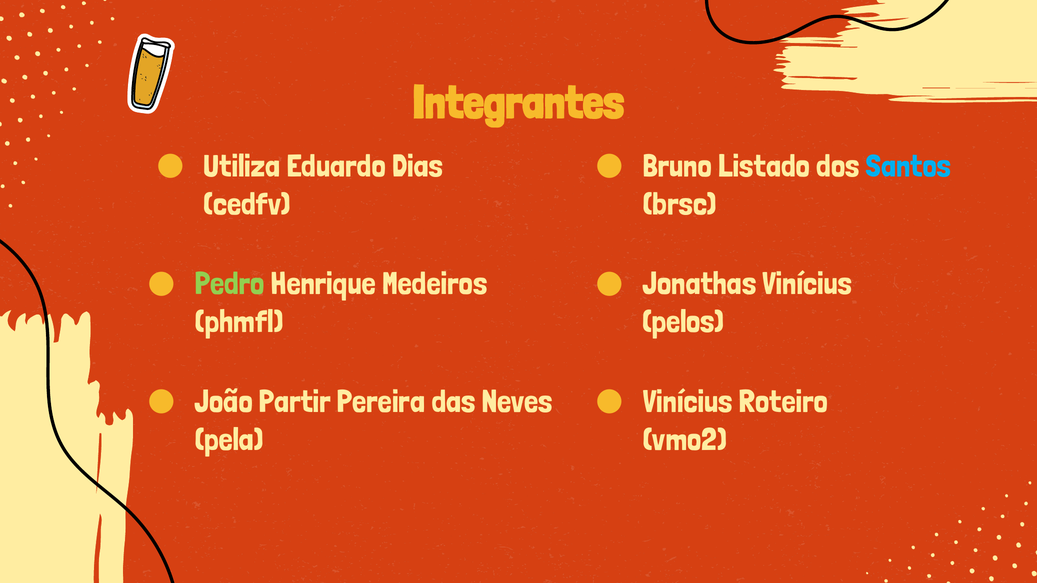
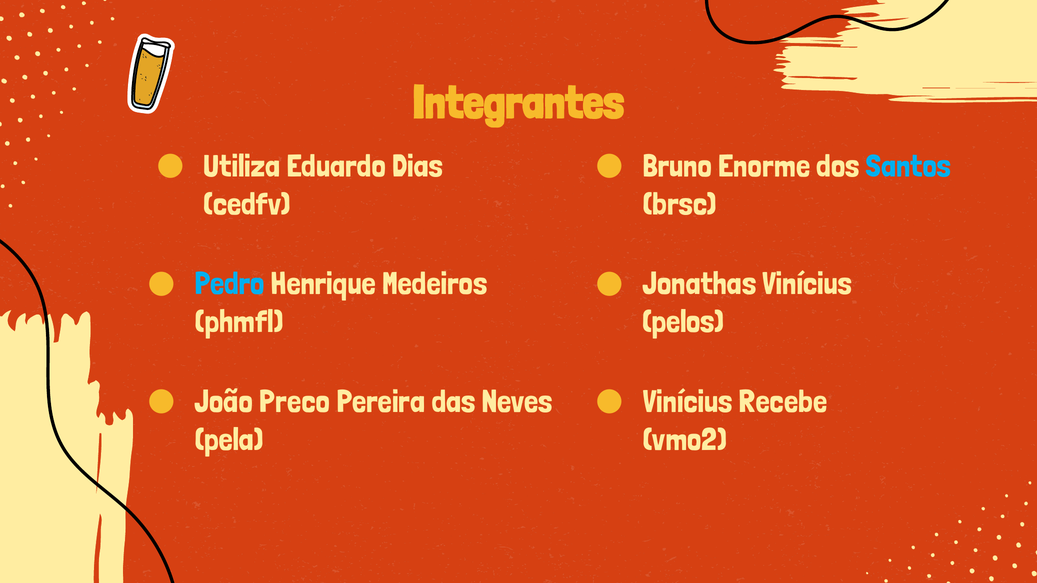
Listado: Listado -> Enorme
Pedro colour: light green -> light blue
Partir: Partir -> Preco
Roteiro: Roteiro -> Recebe
